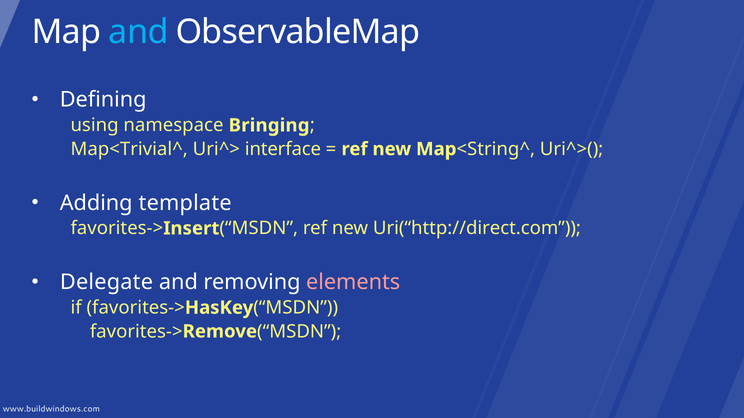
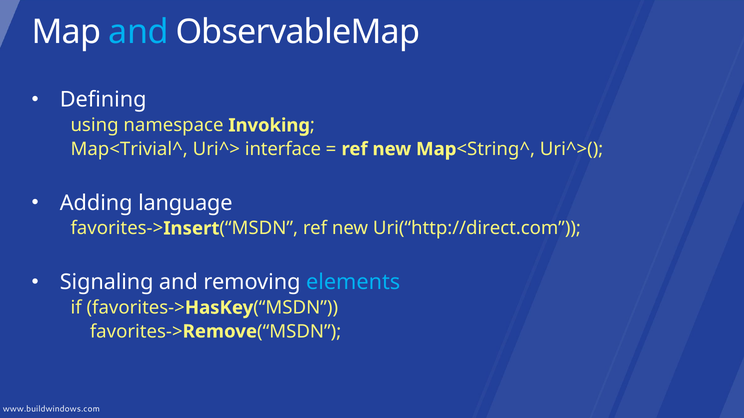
Bringing: Bringing -> Invoking
template: template -> language
Delegate: Delegate -> Signaling
elements colour: pink -> light blue
